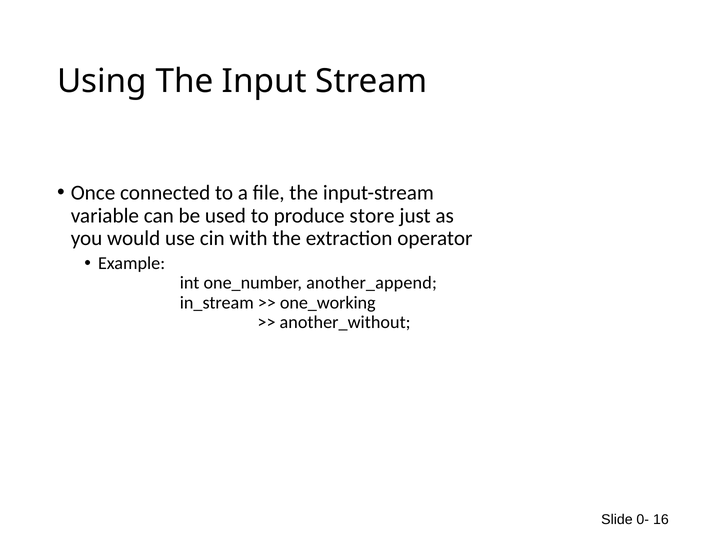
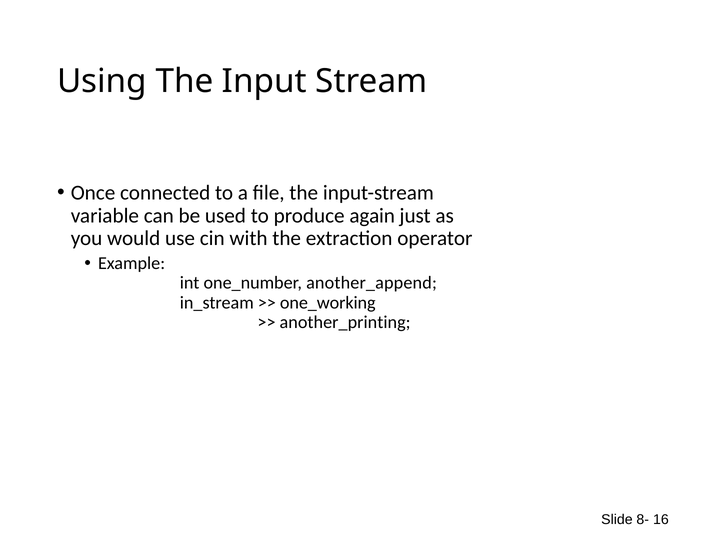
store: store -> again
another_without: another_without -> another_printing
0-: 0- -> 8-
